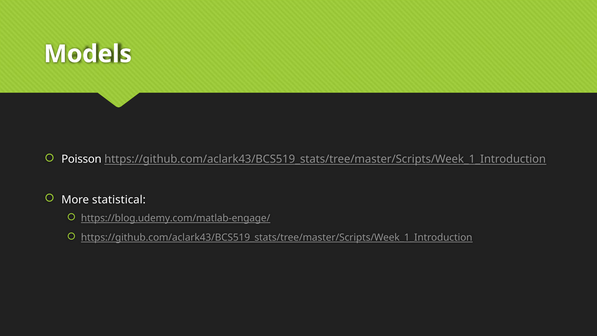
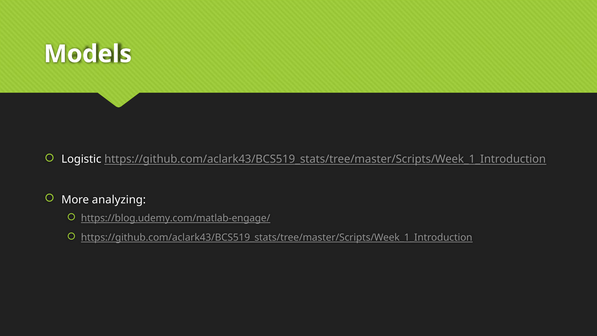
Poisson: Poisson -> Logistic
statistical: statistical -> analyzing
